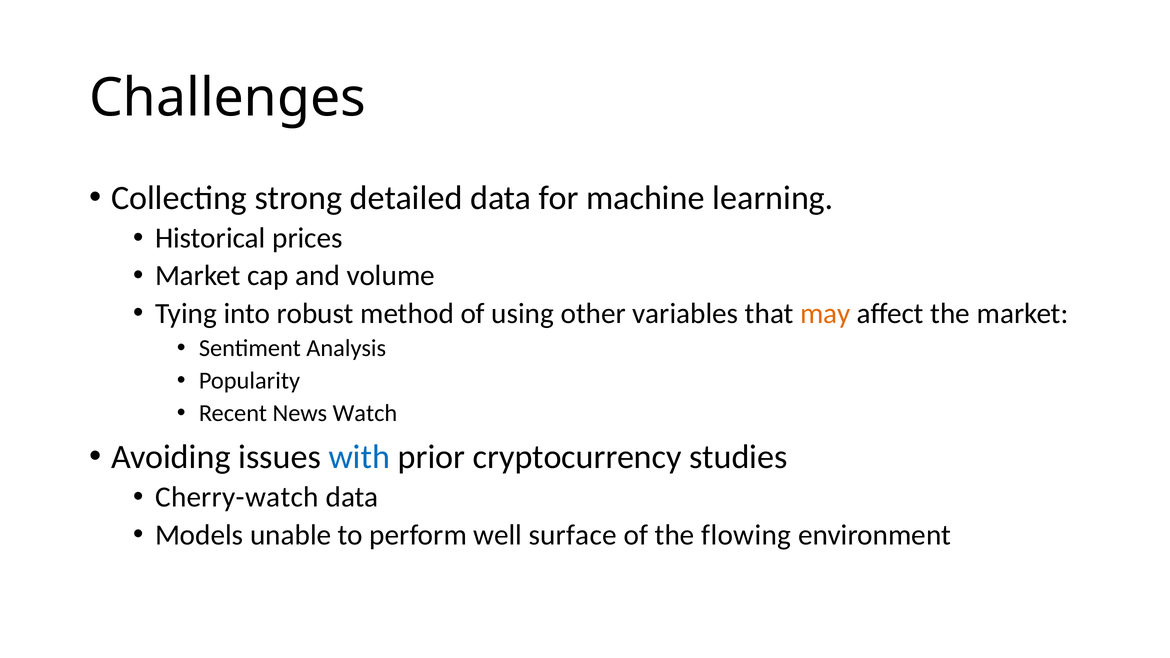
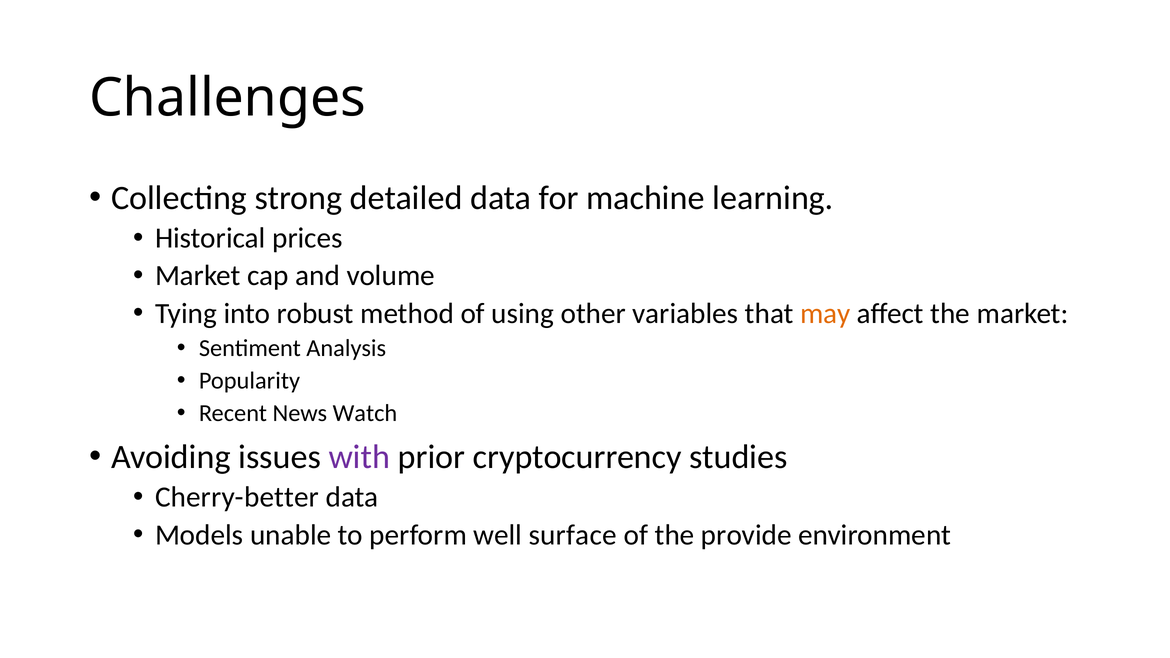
with colour: blue -> purple
Cherry-watch: Cherry-watch -> Cherry-better
flowing: flowing -> provide
